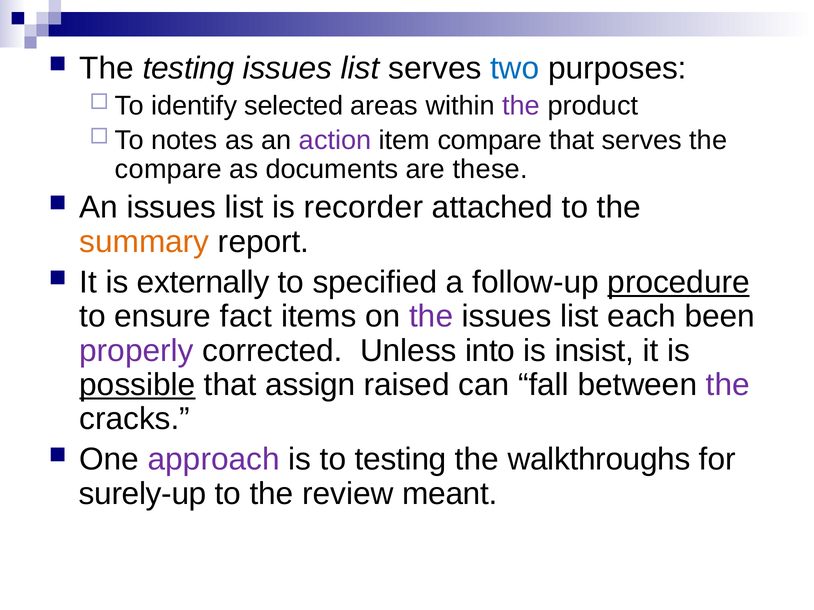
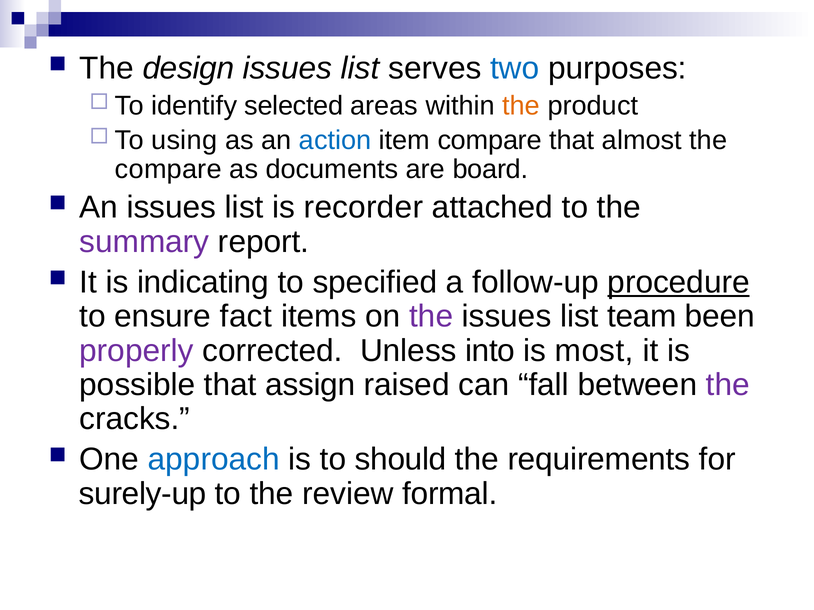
The testing: testing -> design
the at (521, 106) colour: purple -> orange
notes: notes -> using
action colour: purple -> blue
that serves: serves -> almost
these: these -> board
summary colour: orange -> purple
externally: externally -> indicating
each: each -> team
insist: insist -> most
possible underline: present -> none
approach colour: purple -> blue
to testing: testing -> should
walkthroughs: walkthroughs -> requirements
meant: meant -> formal
